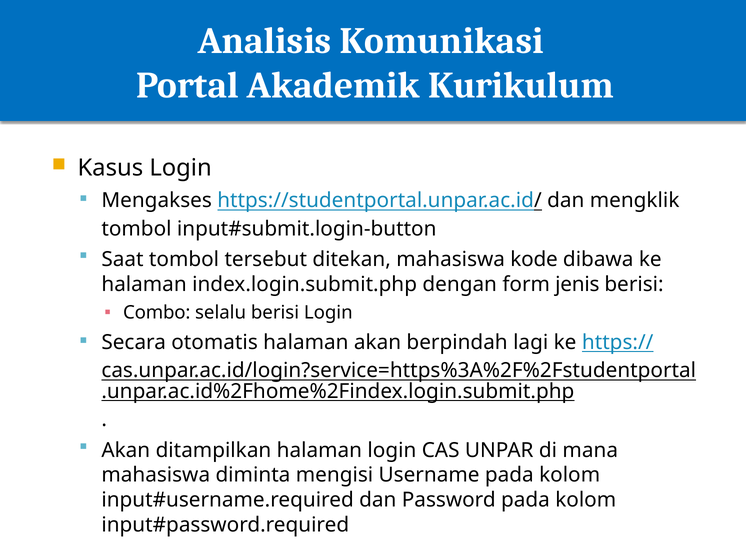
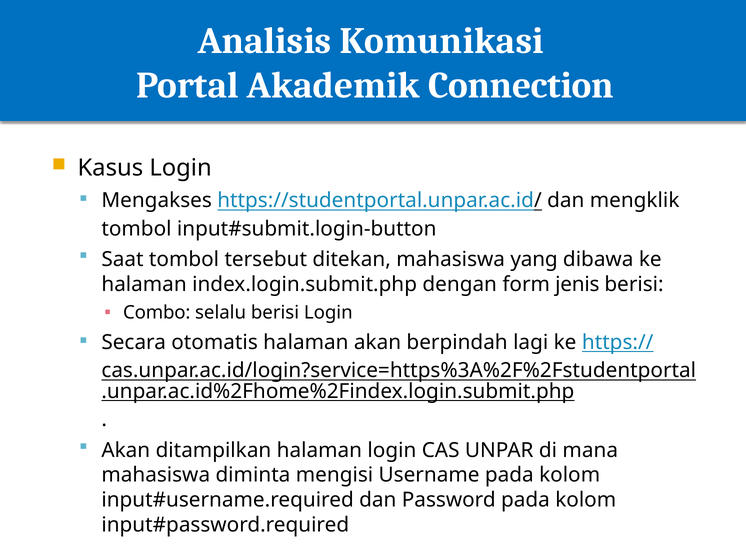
Kurikulum: Kurikulum -> Connection
kode: kode -> yang
